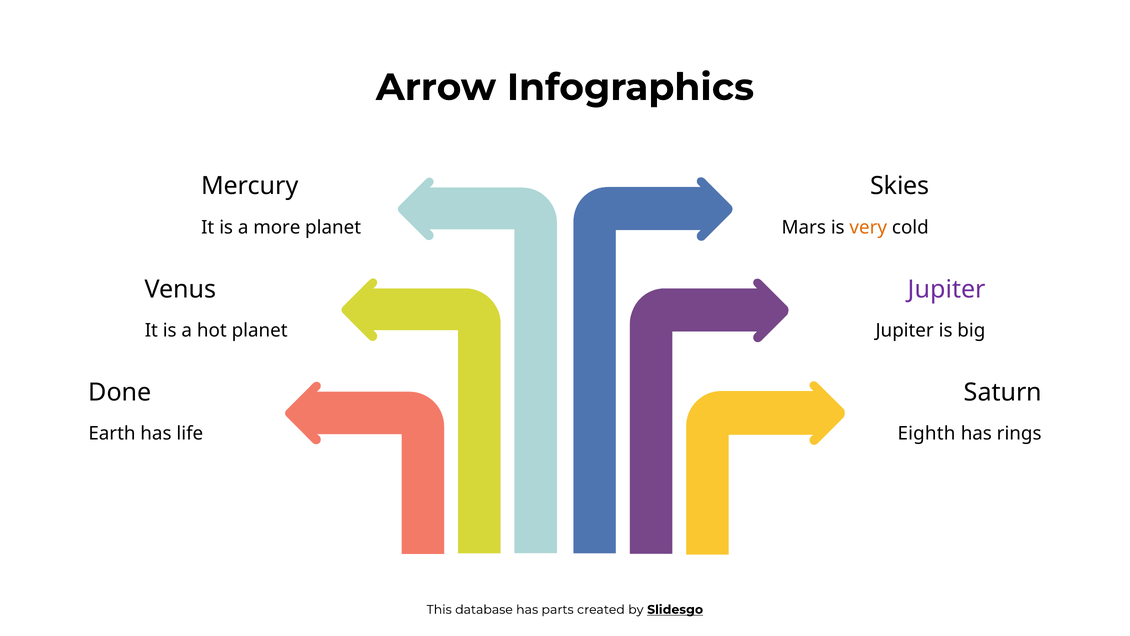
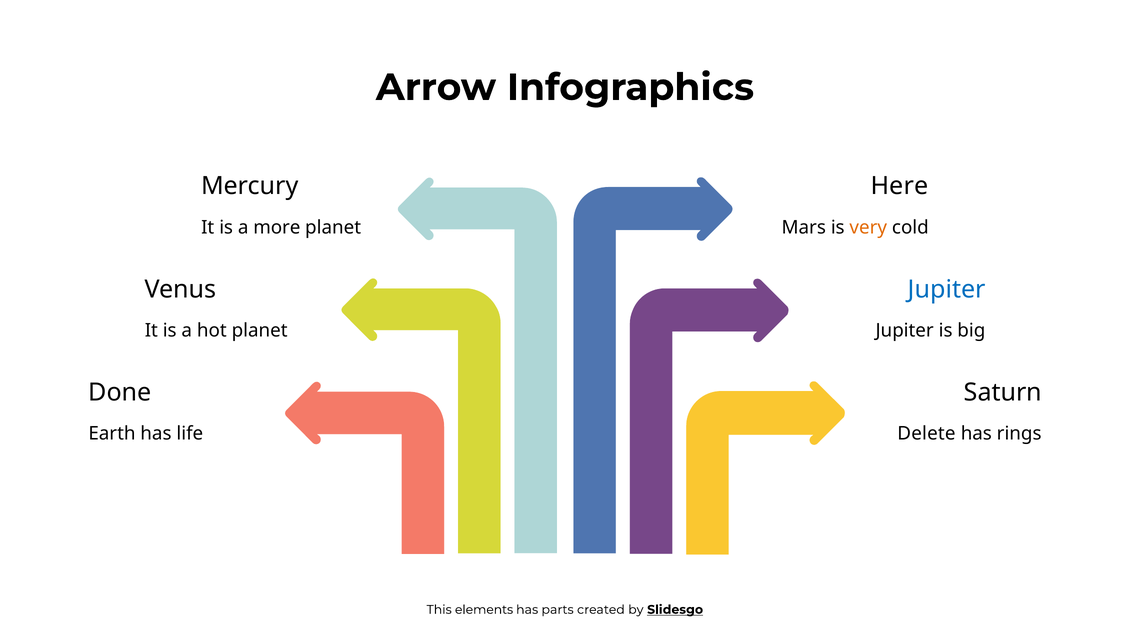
Skies: Skies -> Here
Jupiter at (947, 289) colour: purple -> blue
Eighth: Eighth -> Delete
database: database -> elements
